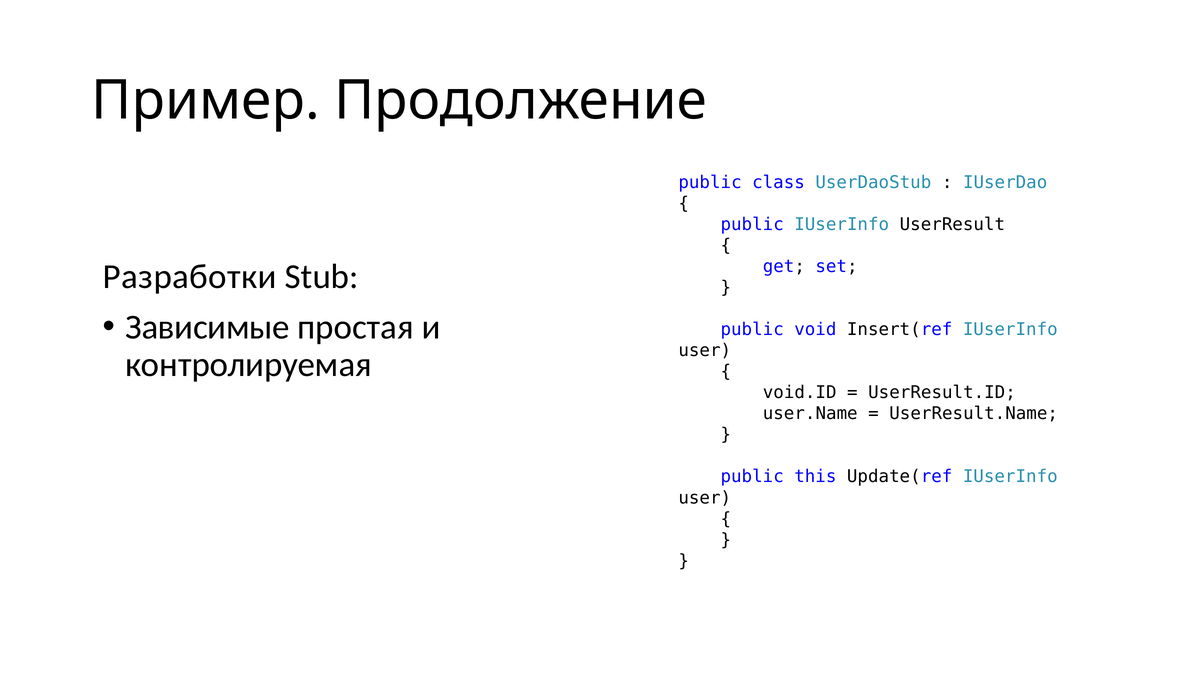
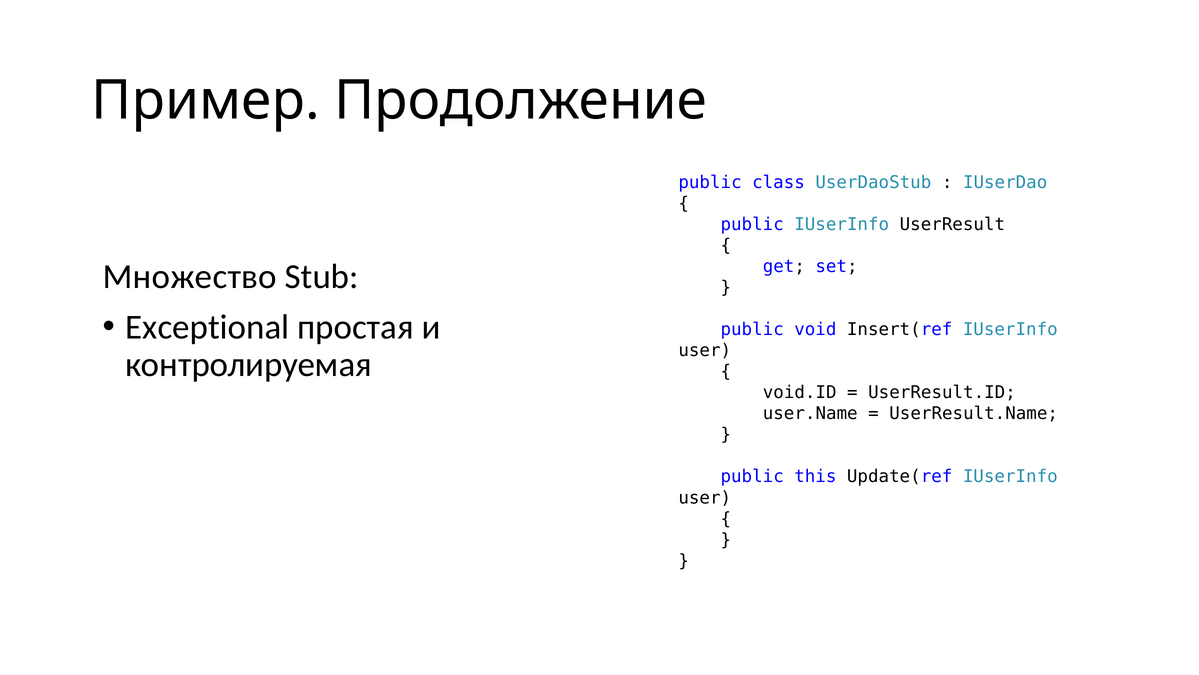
Разработки: Разработки -> Множество
Зависимые: Зависимые -> Exceptional
